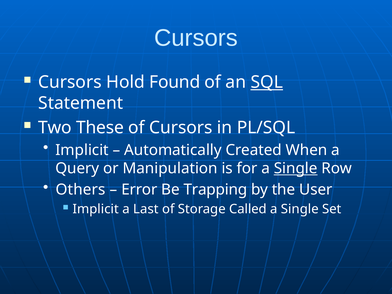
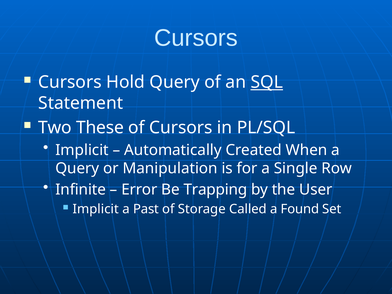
Hold Found: Found -> Query
Single at (296, 168) underline: present -> none
Others: Others -> Infinite
Last: Last -> Past
Called a Single: Single -> Found
